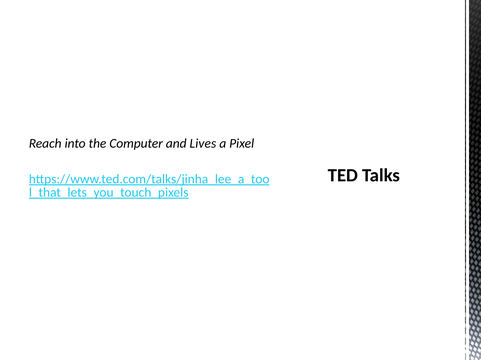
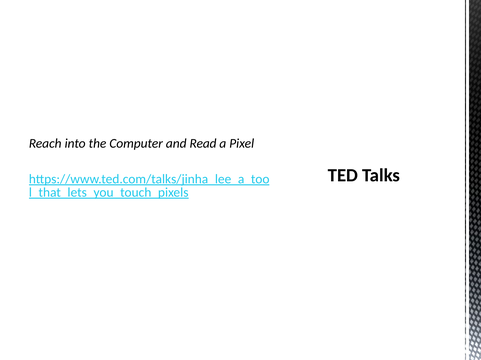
Lives: Lives -> Read
